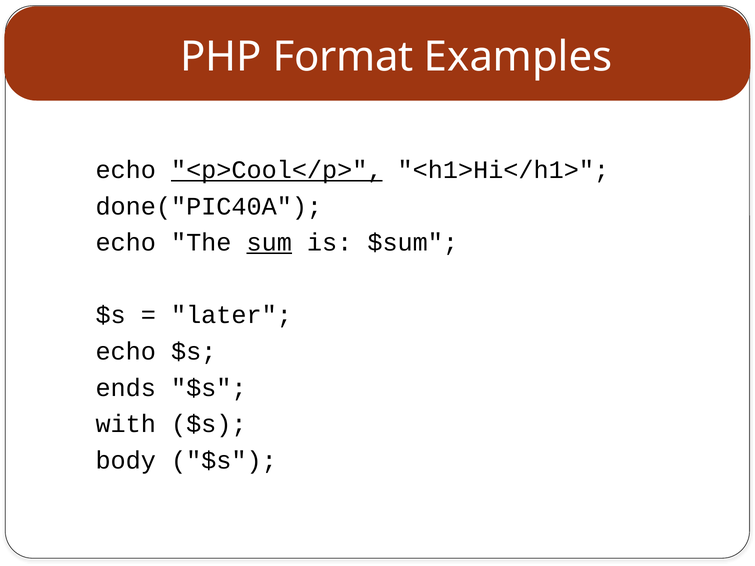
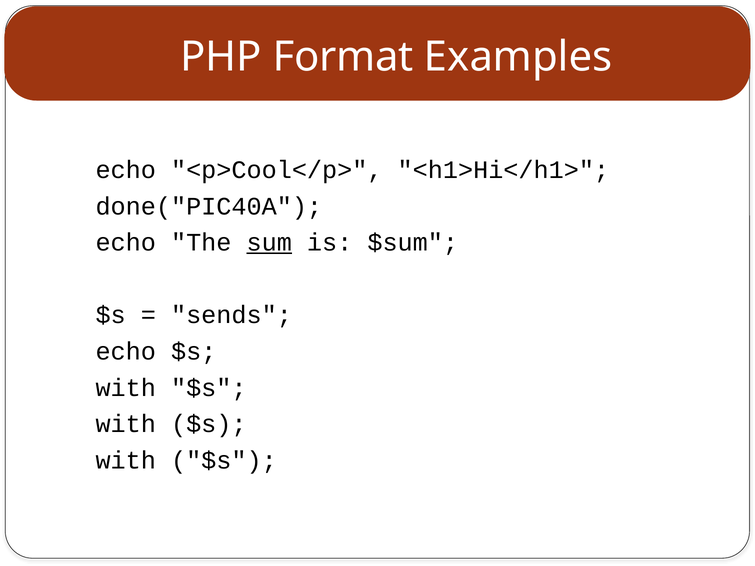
<p>Cool</p> underline: present -> none
later: later -> sends
ends at (126, 388): ends -> with
body at (126, 460): body -> with
